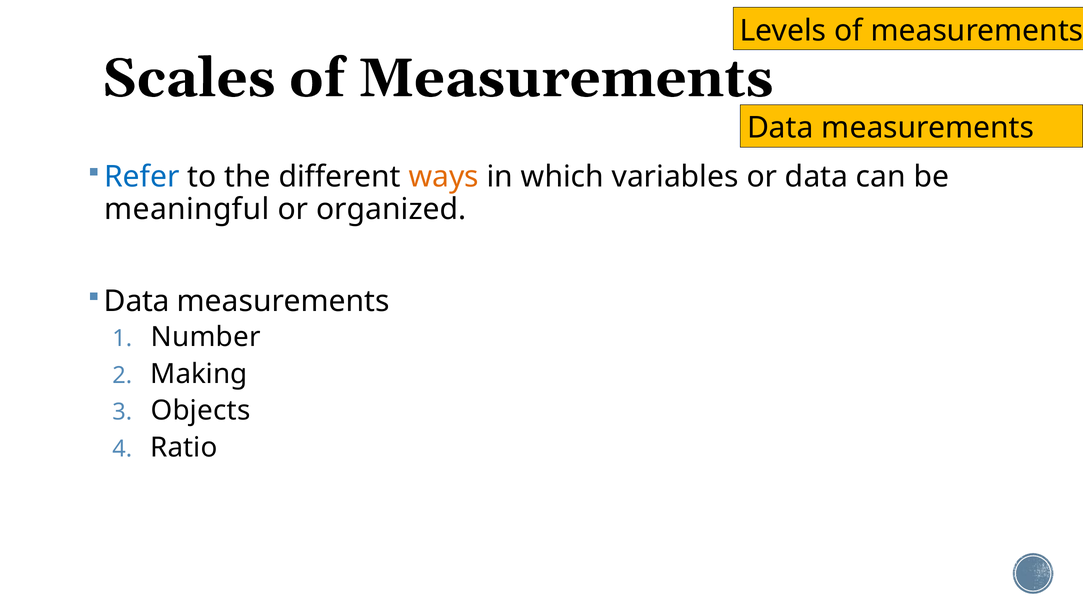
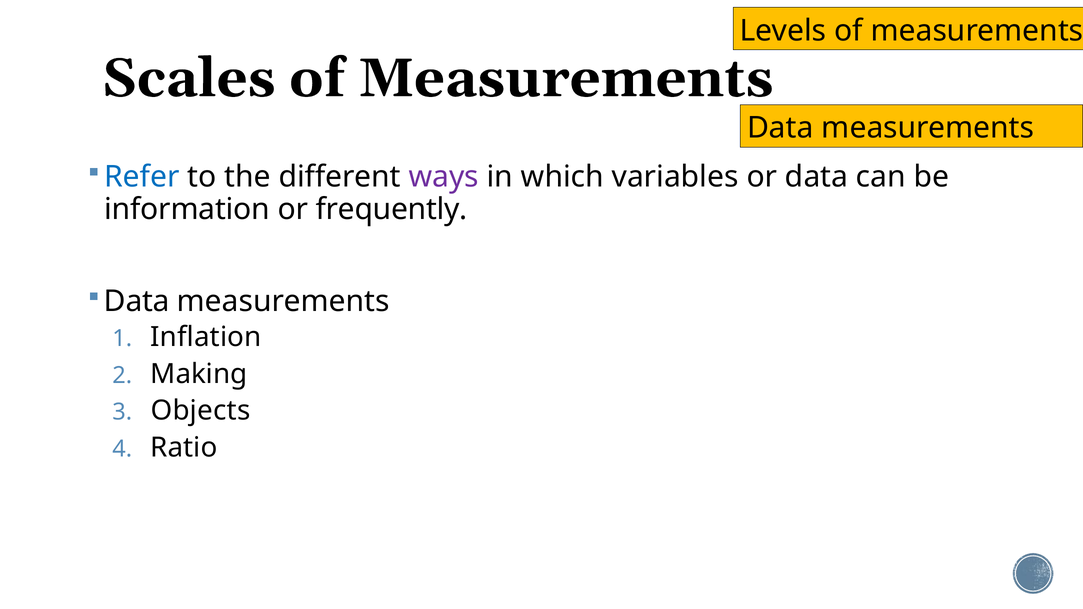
ways colour: orange -> purple
meaningful: meaningful -> information
organized: organized -> frequently
Number: Number -> Inflation
